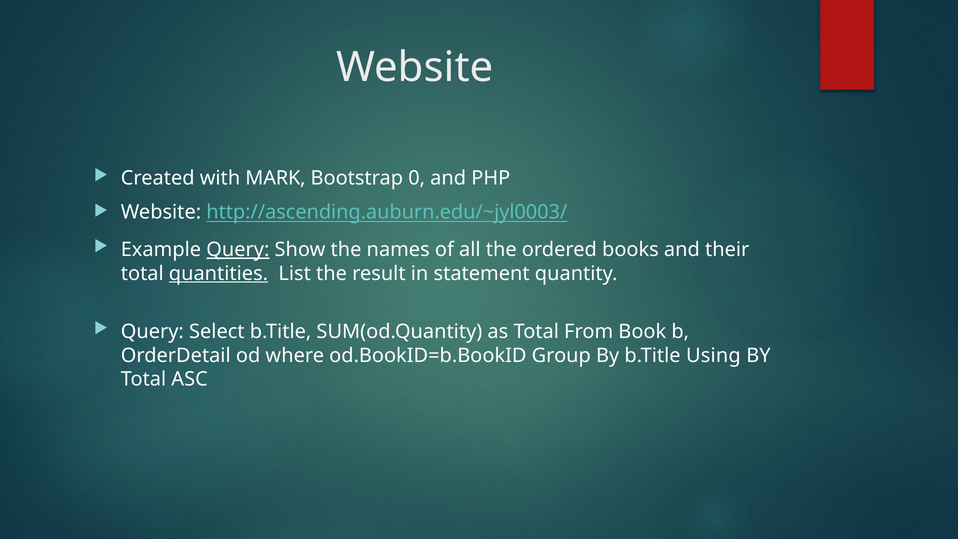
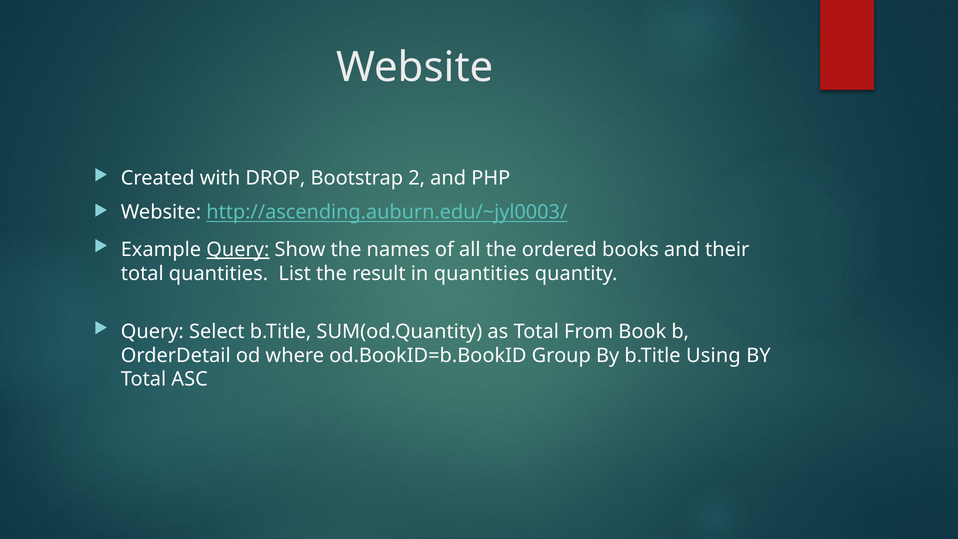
MARK: MARK -> DROP
0: 0 -> 2
quantities at (218, 273) underline: present -> none
in statement: statement -> quantities
